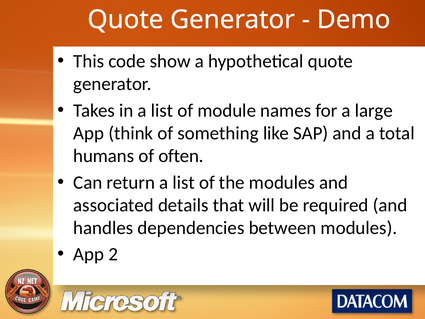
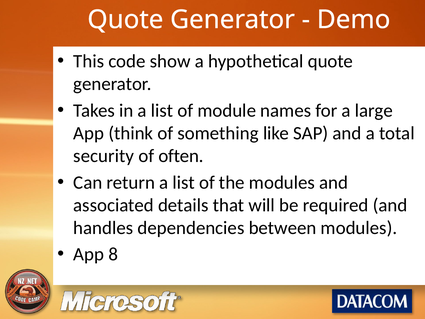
humans: humans -> security
2: 2 -> 8
